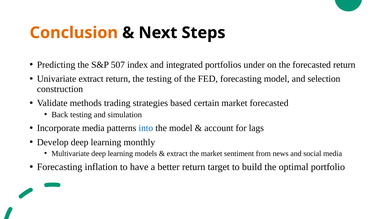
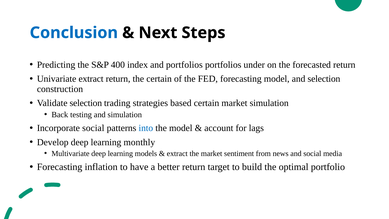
Conclusion colour: orange -> blue
507: 507 -> 400
and integrated: integrated -> portfolios
the testing: testing -> certain
Validate methods: methods -> selection
market forecasted: forecasted -> simulation
Incorporate media: media -> social
